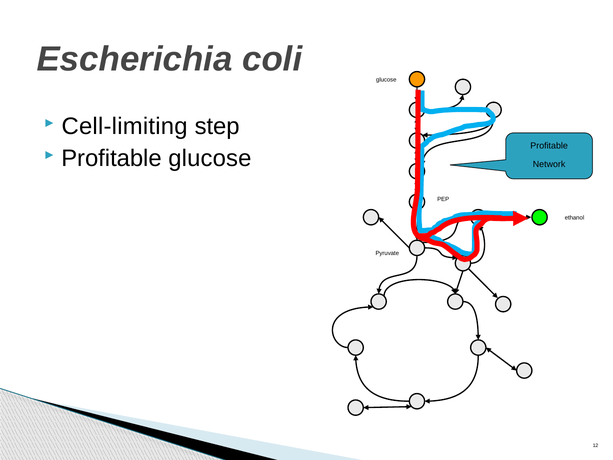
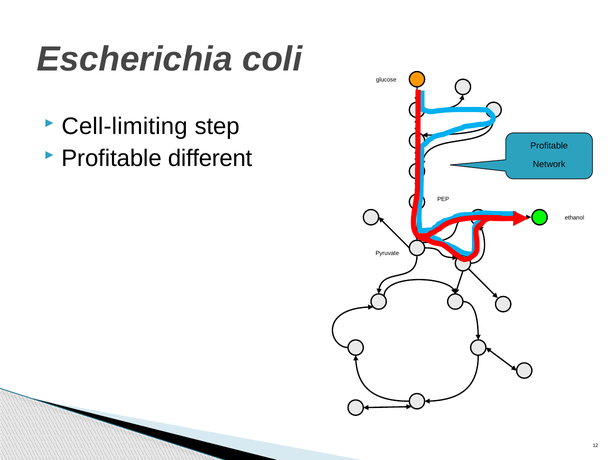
Profitable glucose: glucose -> different
